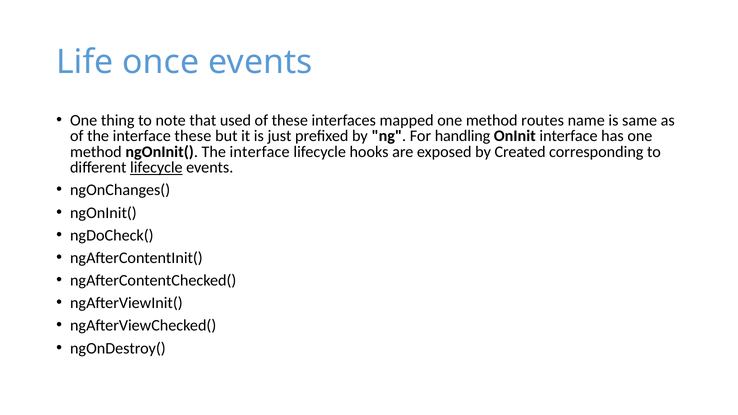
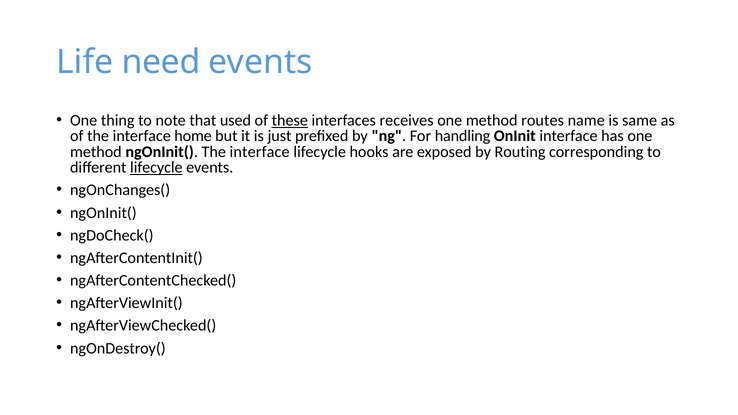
once: once -> need
these at (290, 120) underline: none -> present
mapped: mapped -> receives
interface these: these -> home
Created: Created -> Routing
